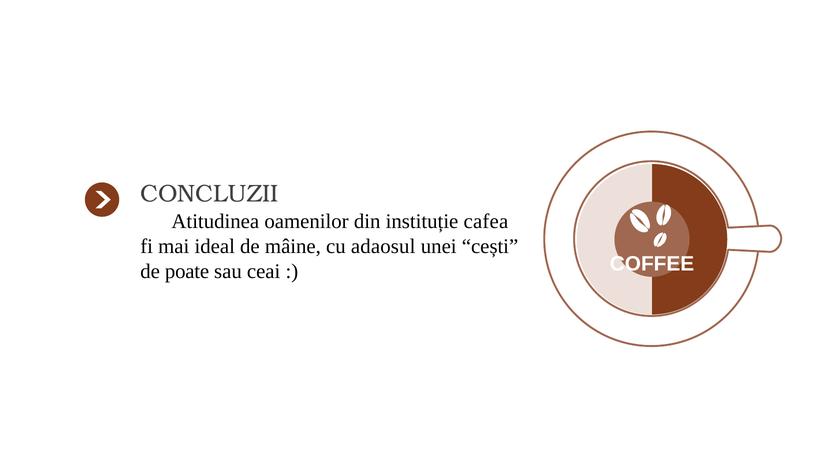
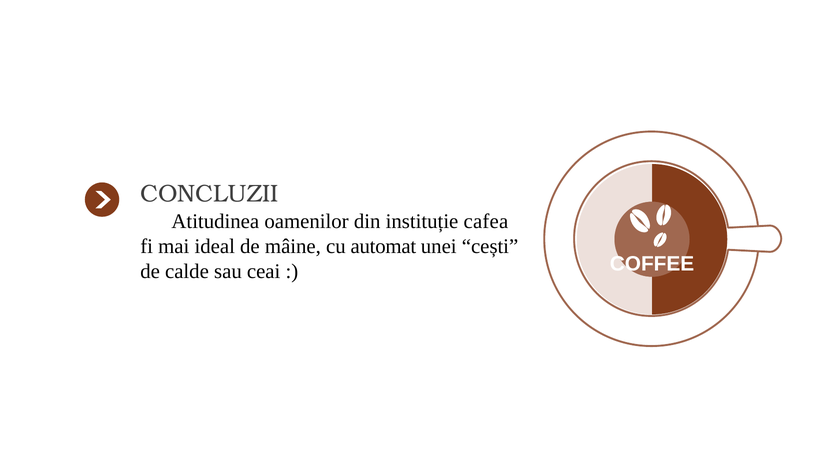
adaosul: adaosul -> automat
poate: poate -> calde
